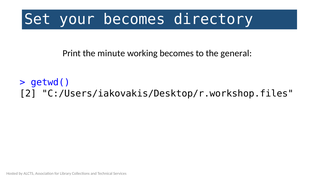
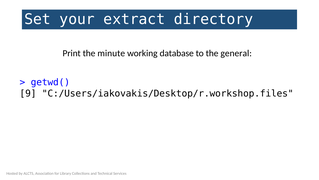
your becomes: becomes -> extract
working becomes: becomes -> database
2: 2 -> 9
